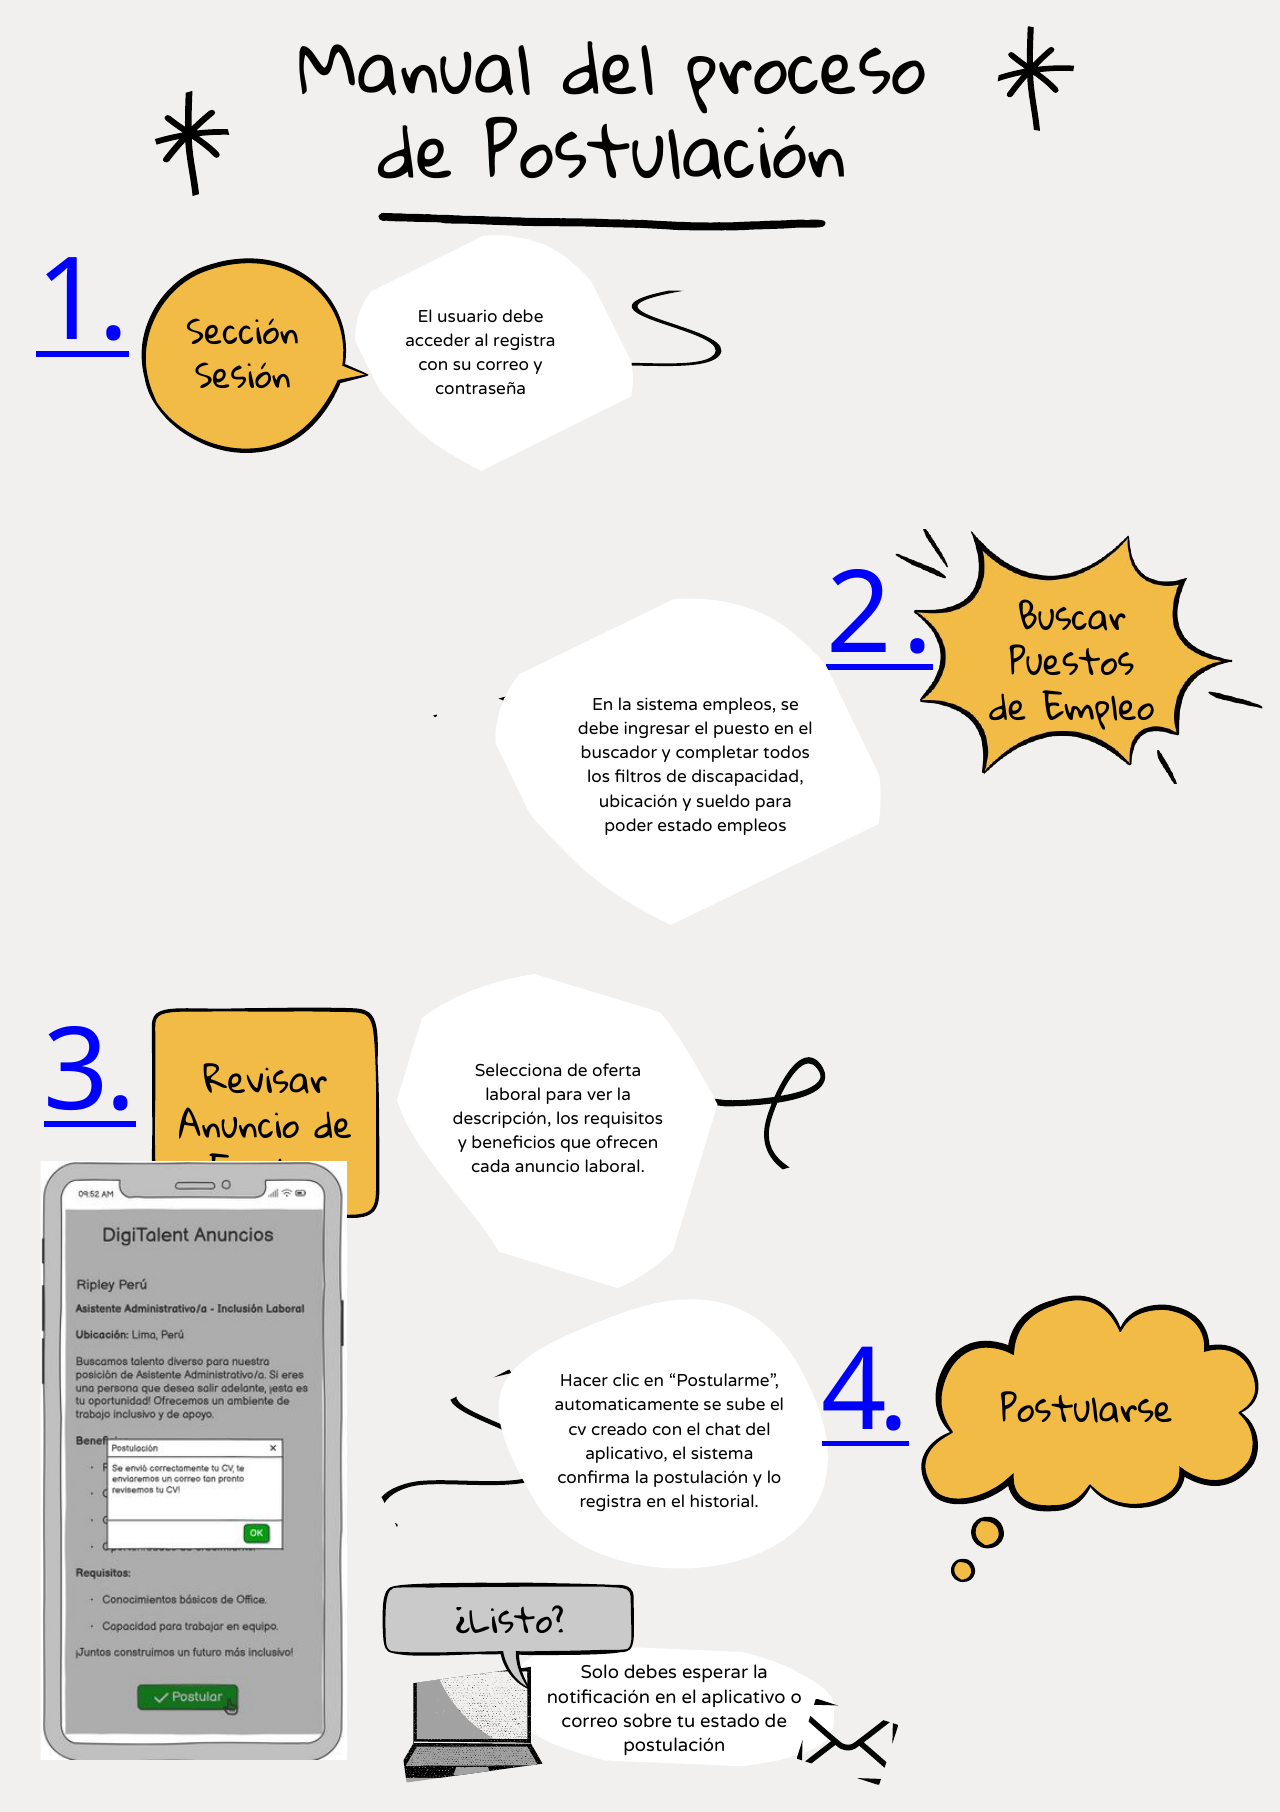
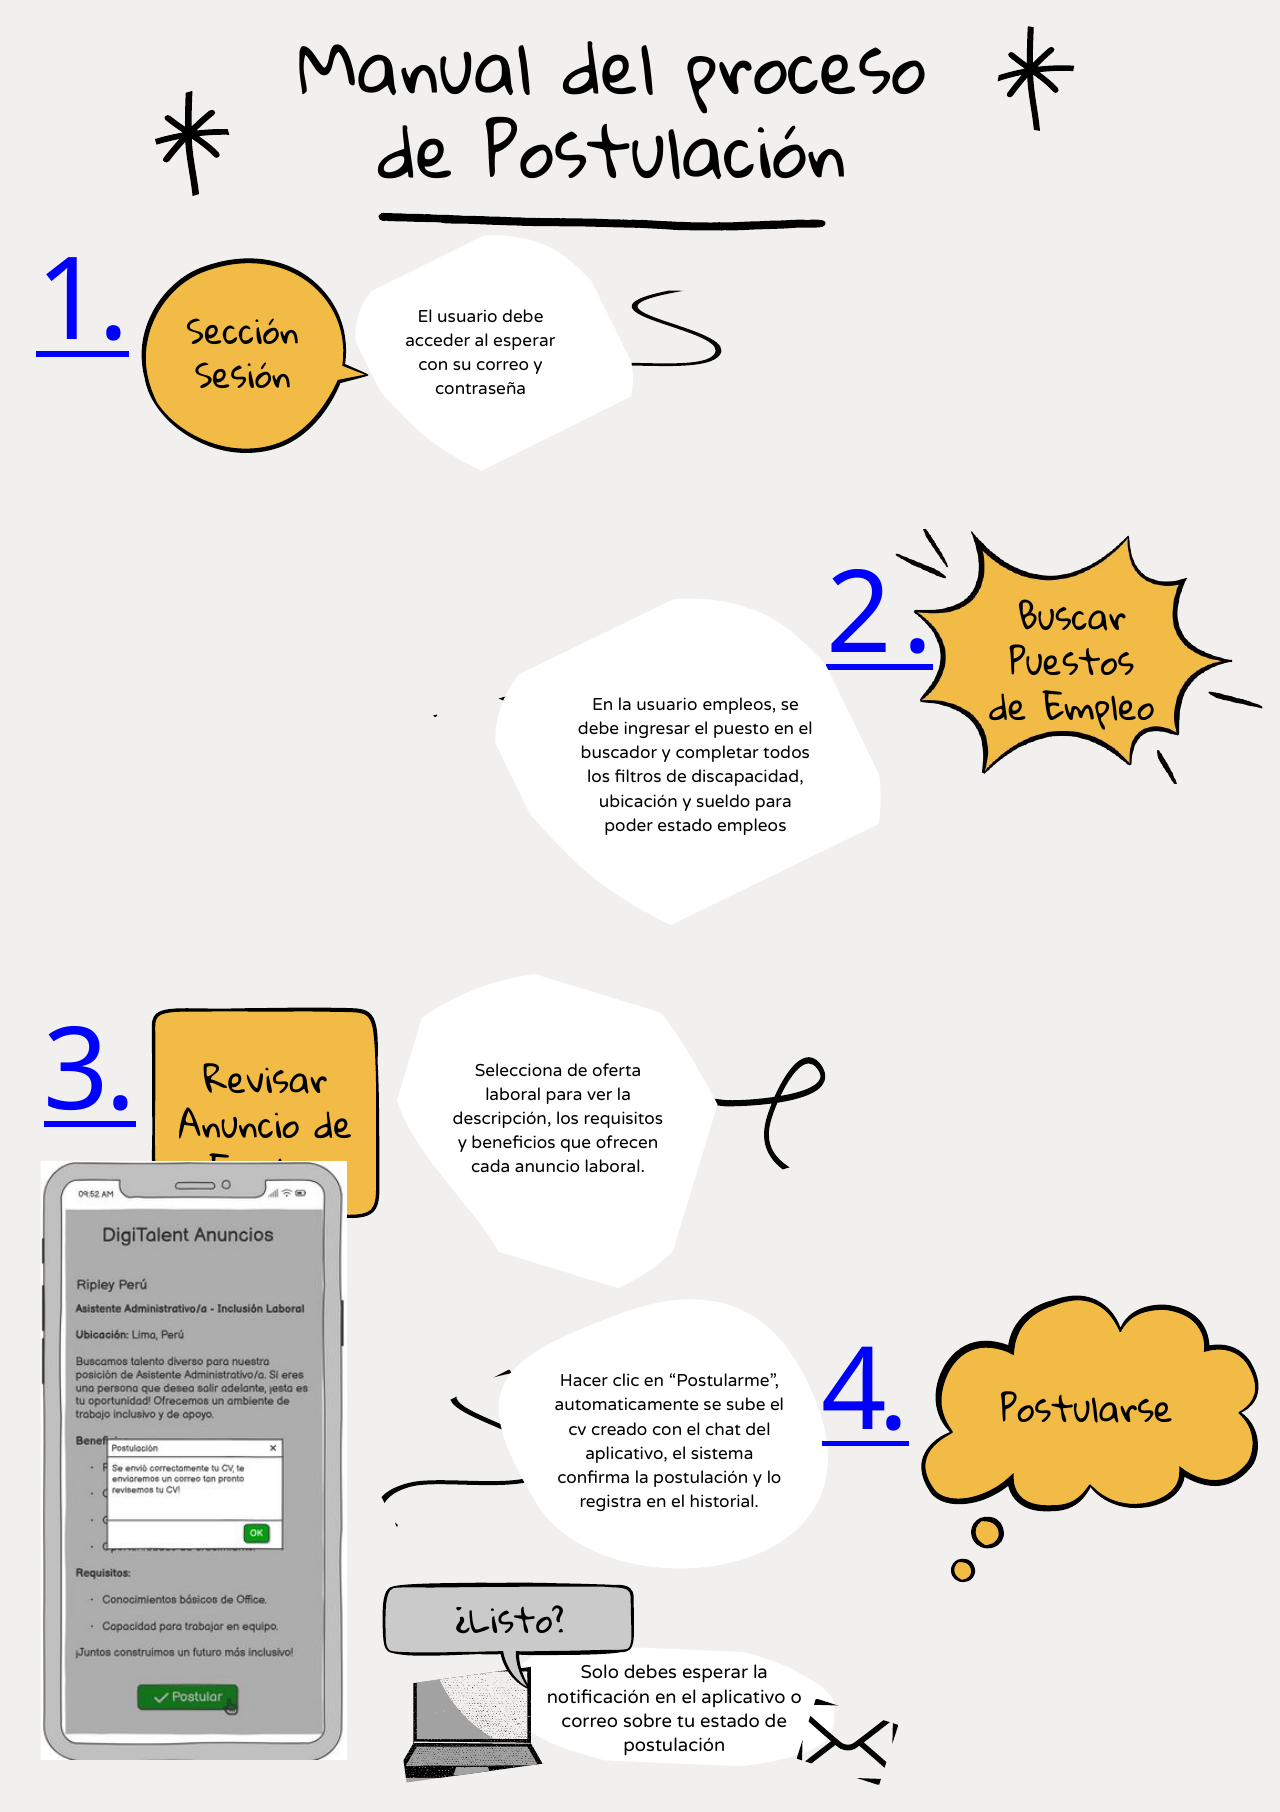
al registra: registra -> esperar
la sistema: sistema -> usuario
